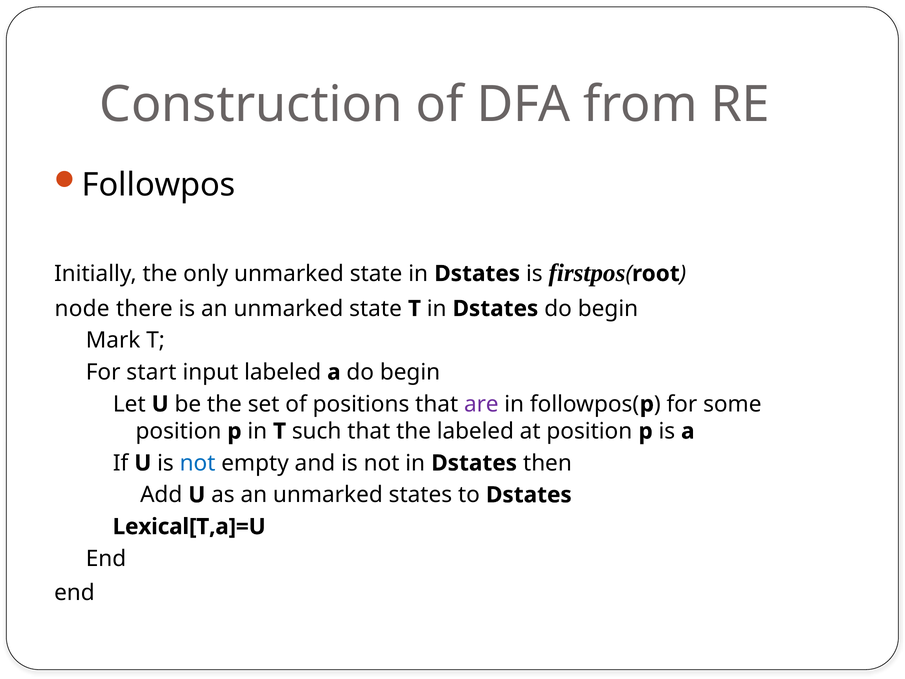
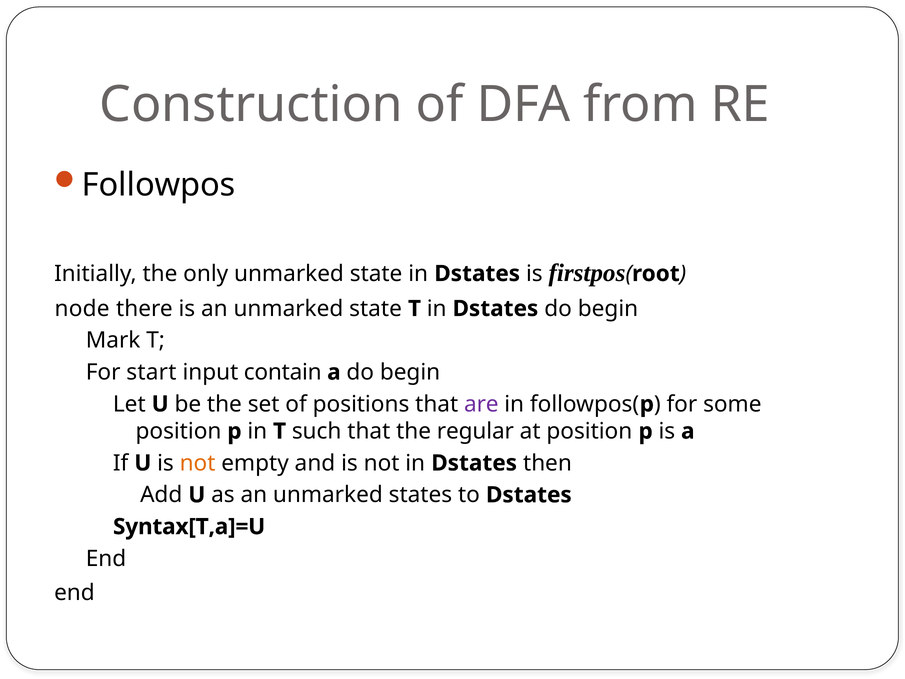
input labeled: labeled -> contain
the labeled: labeled -> regular
not at (198, 463) colour: blue -> orange
Lexical[T,a]=U: Lexical[T,a]=U -> Syntax[T,a]=U
